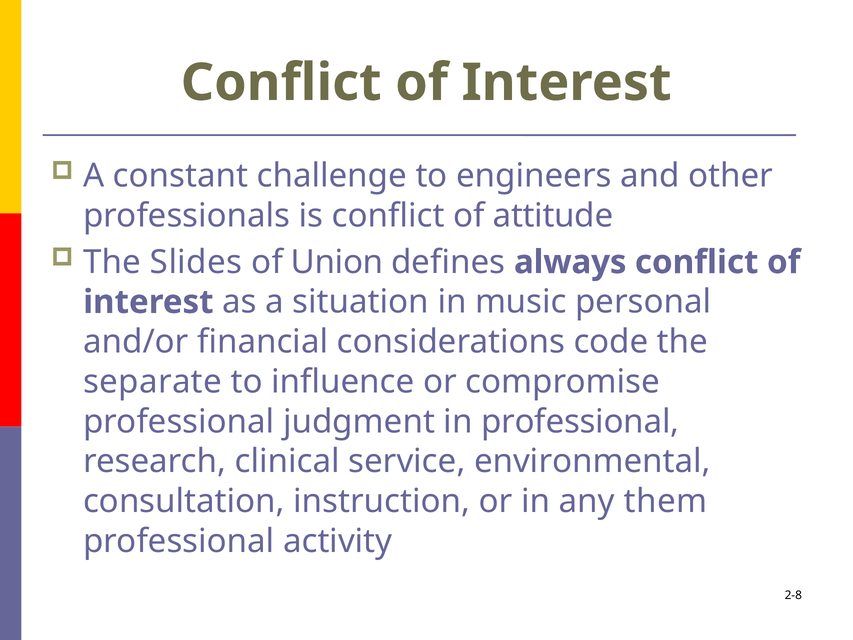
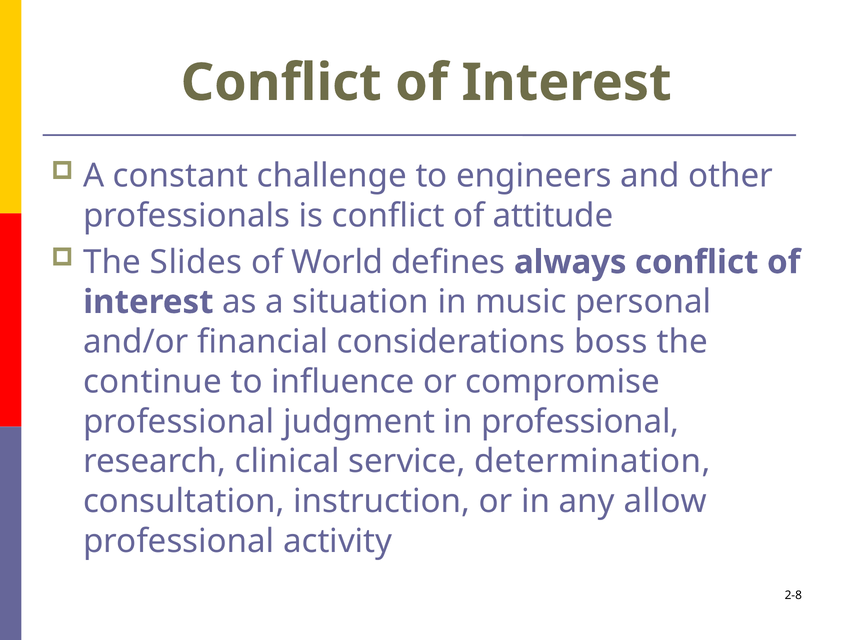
Union: Union -> World
code: code -> boss
separate: separate -> continue
environmental: environmental -> determination
them: them -> allow
